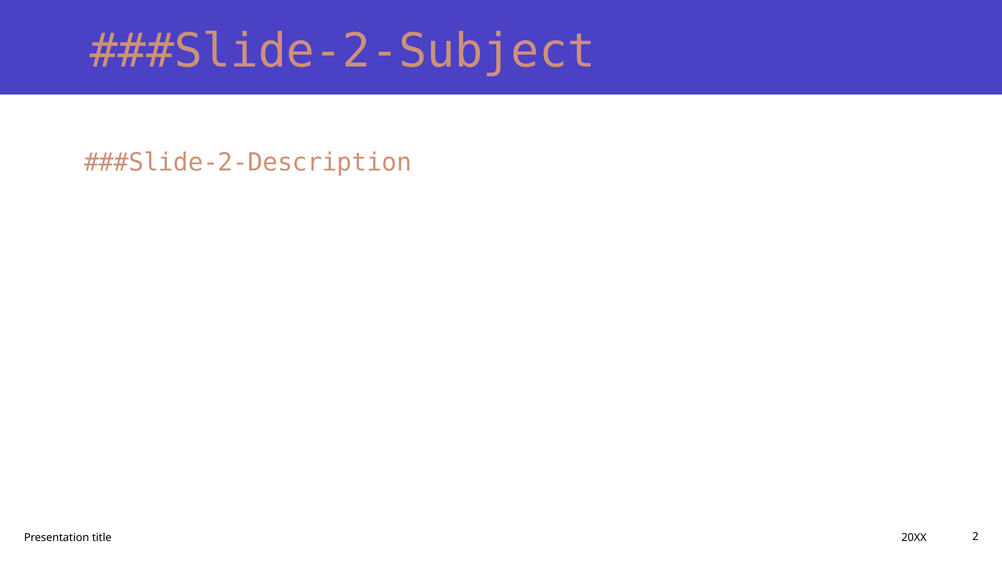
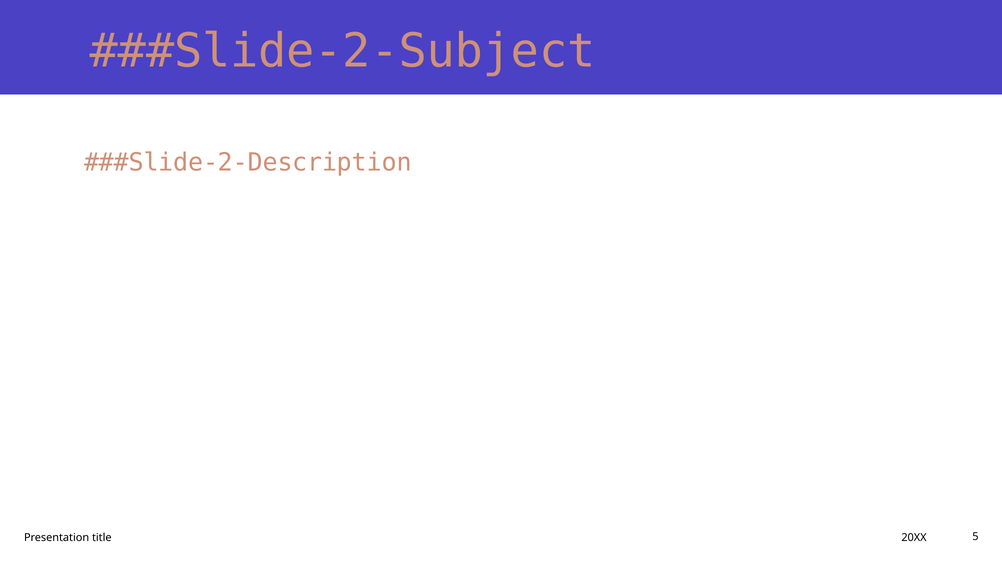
2: 2 -> 5
